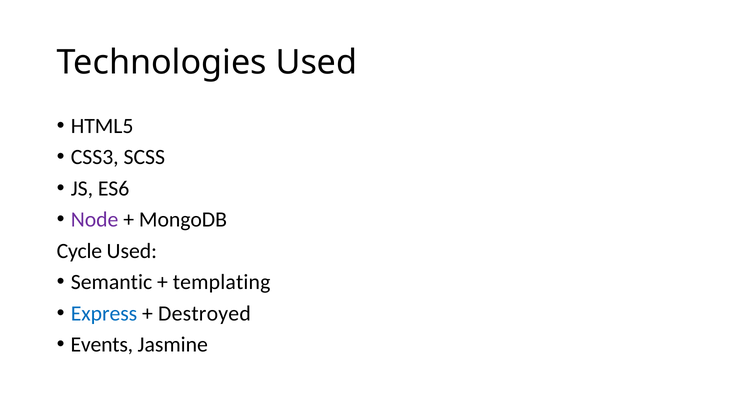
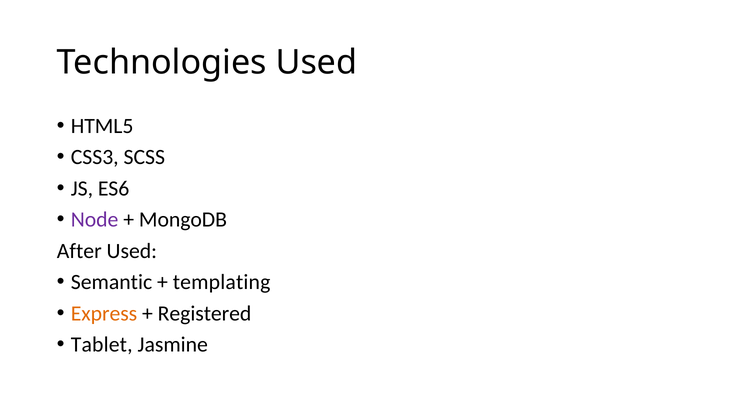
Cycle: Cycle -> After
Express colour: blue -> orange
Destroyed: Destroyed -> Registered
Events: Events -> Tablet
